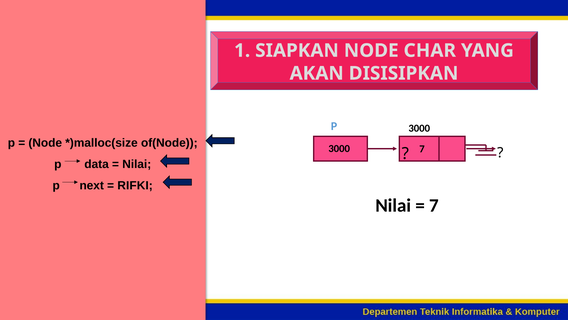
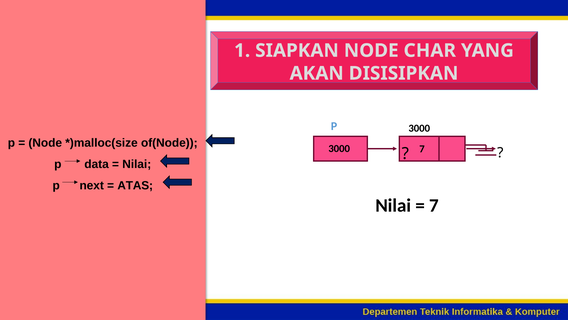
RIFKI: RIFKI -> ATAS
